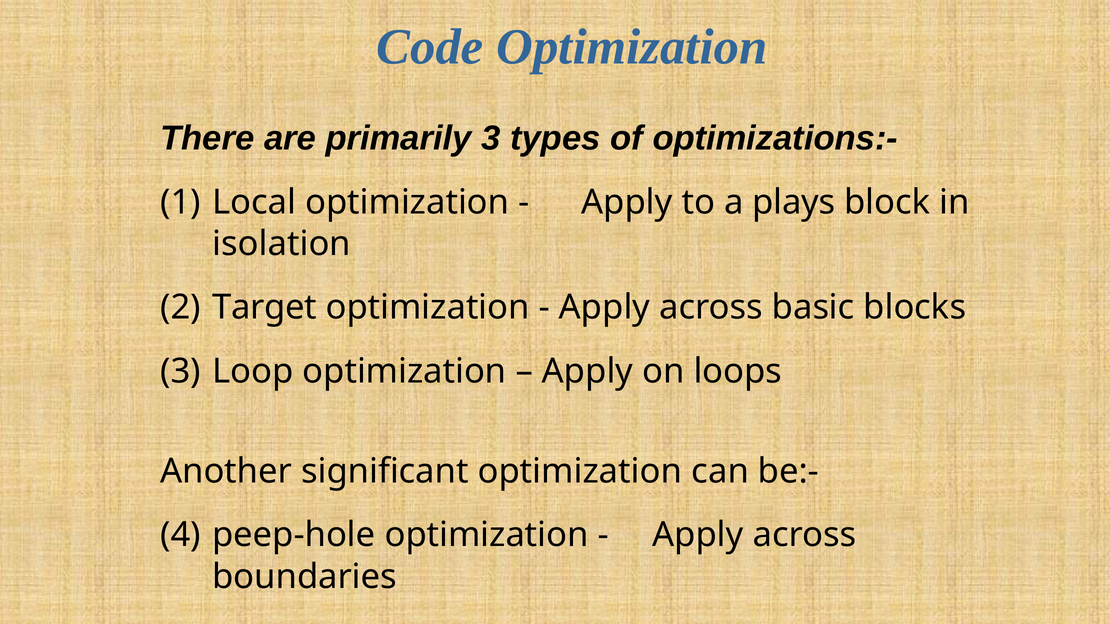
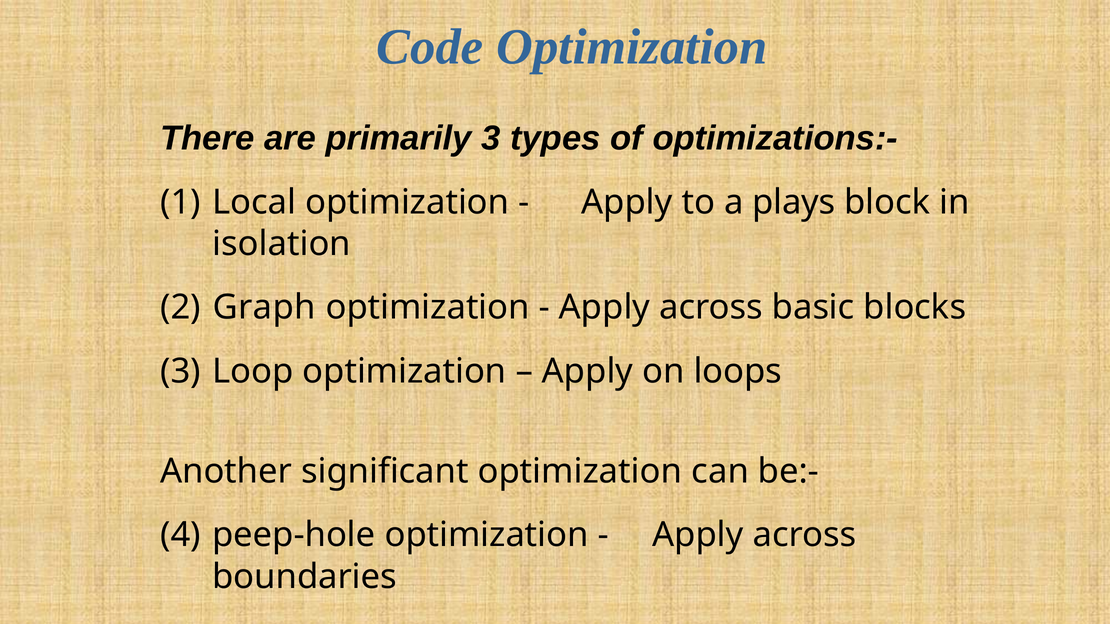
Target: Target -> Graph
